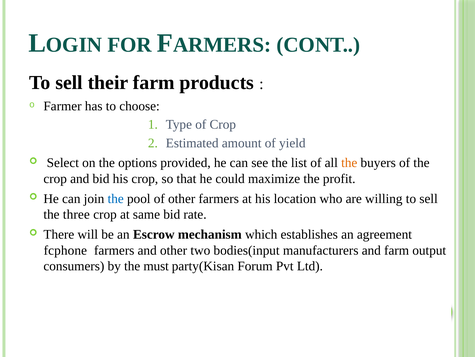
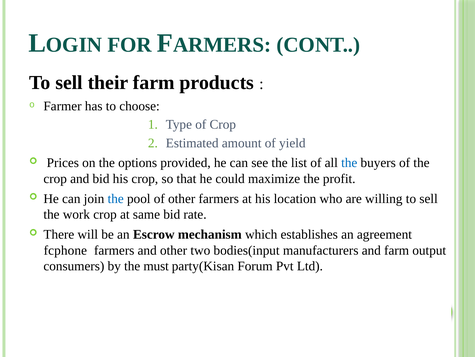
Select: Select -> Prices
the at (349, 163) colour: orange -> blue
three: three -> work
